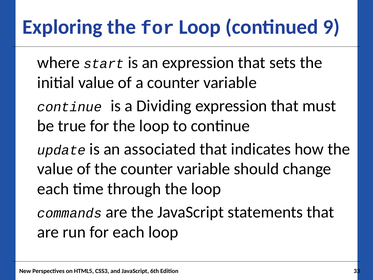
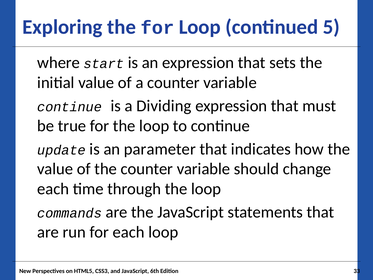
9: 9 -> 5
associated: associated -> parameter
